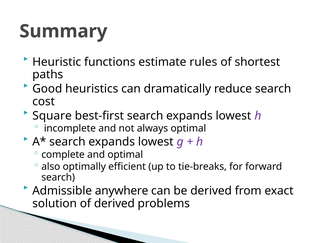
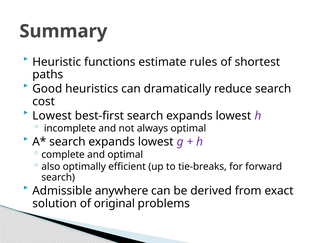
Square at (52, 116): Square -> Lowest
of derived: derived -> original
